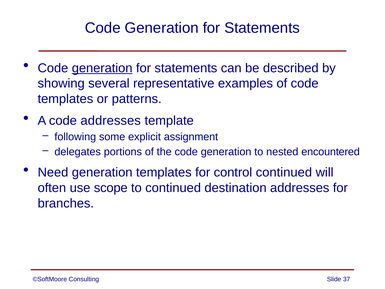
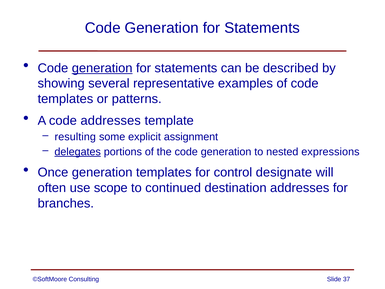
following: following -> resulting
delegates underline: none -> present
encountered: encountered -> expressions
Need: Need -> Once
control continued: continued -> designate
